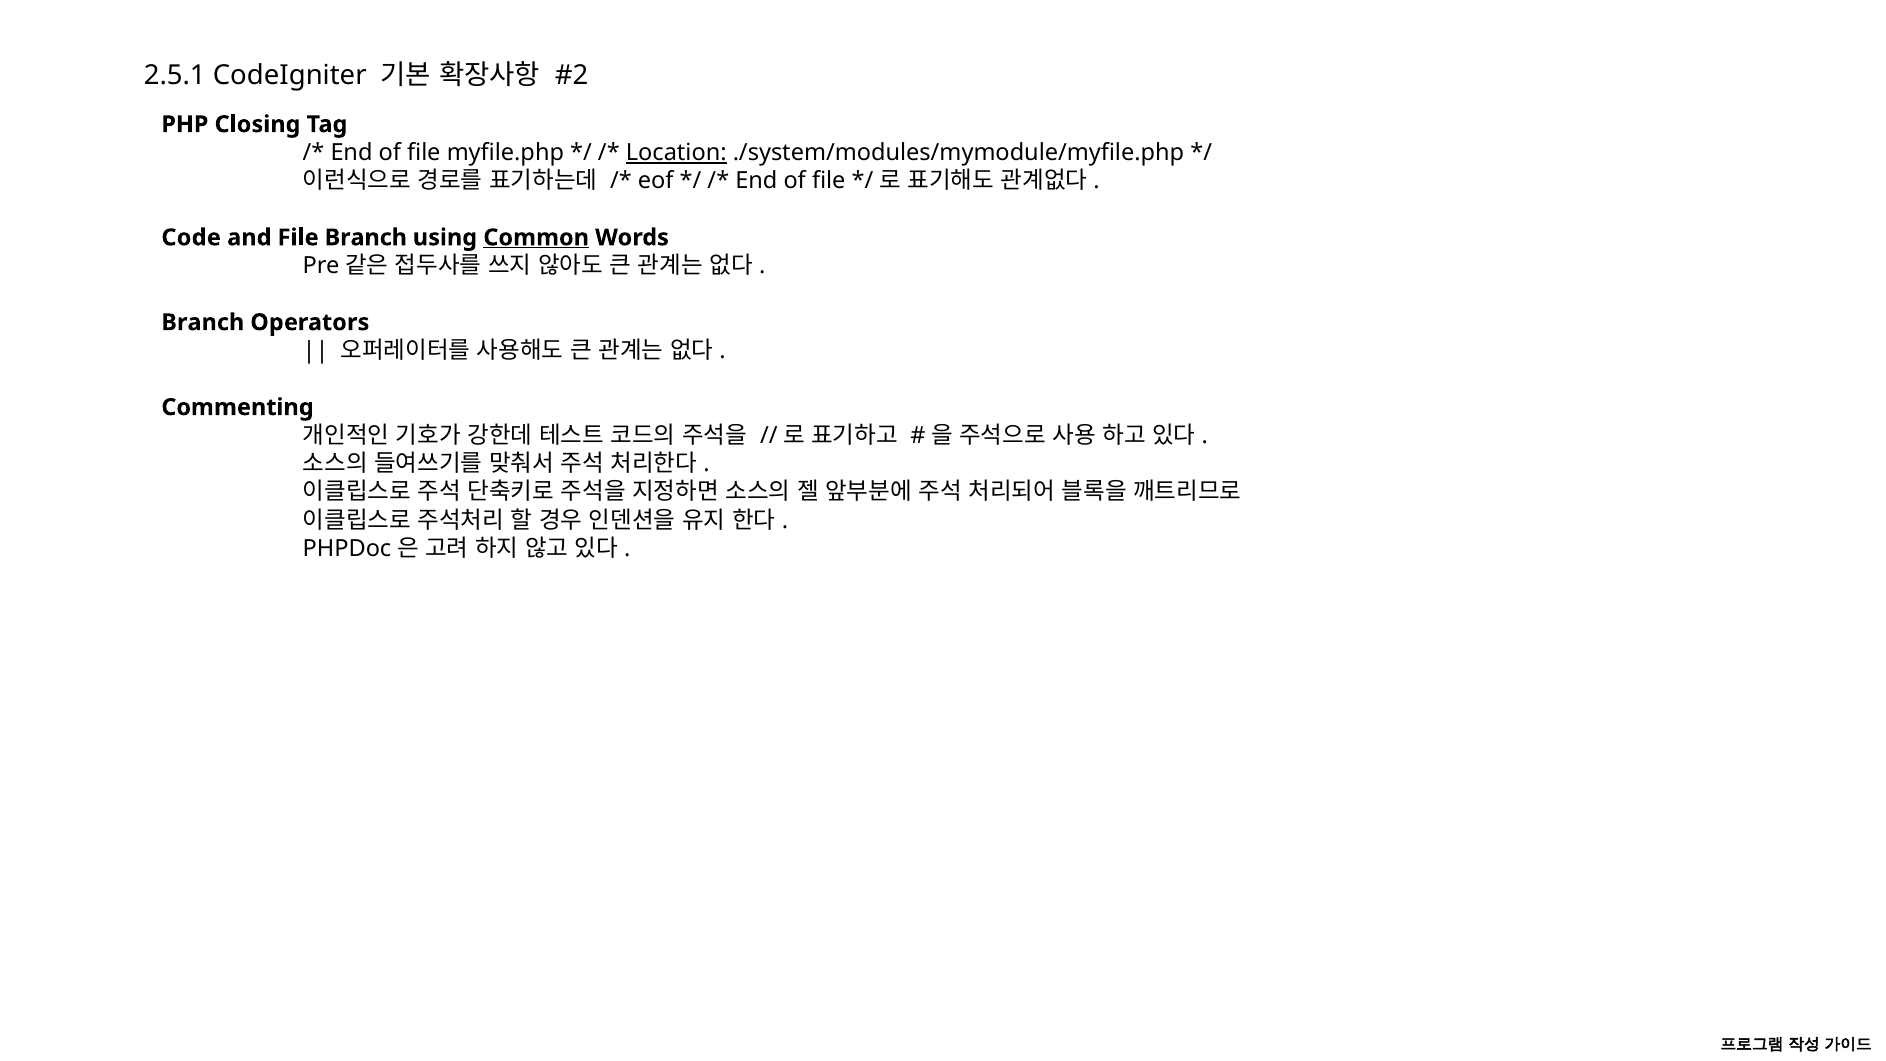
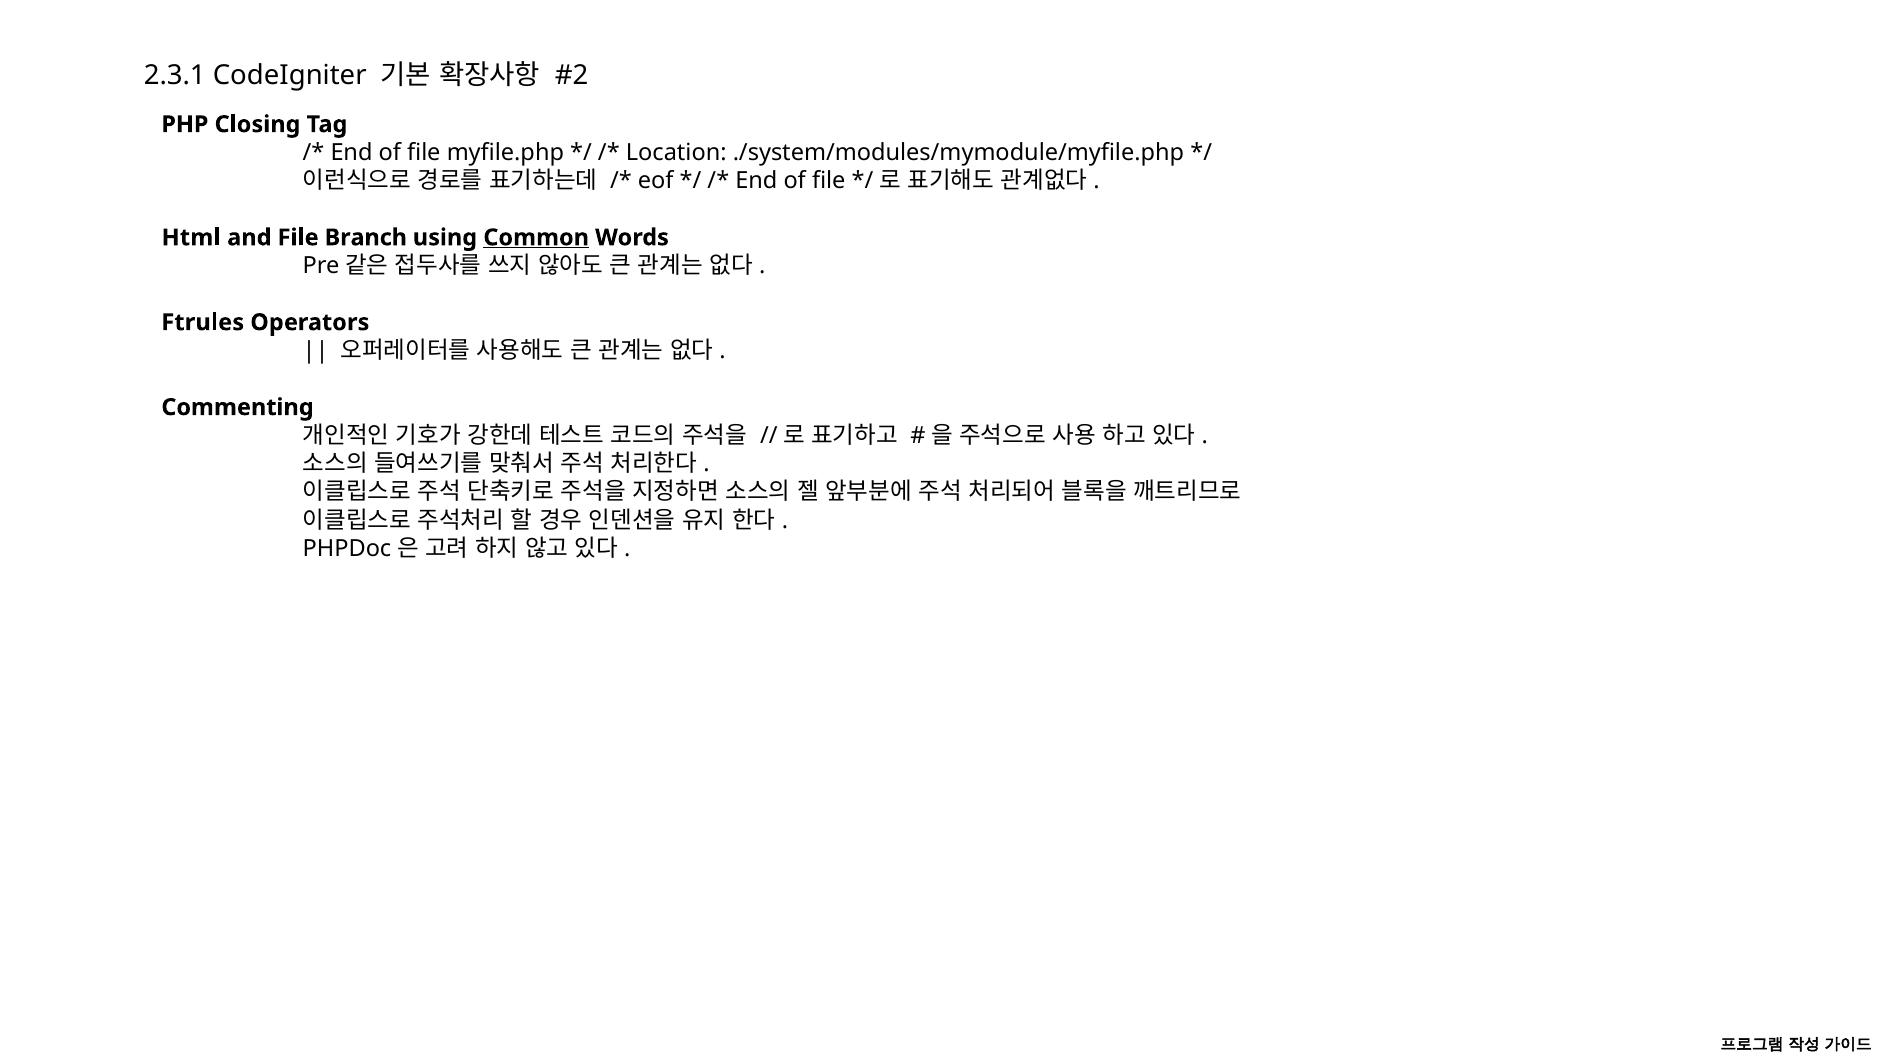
2.5.1: 2.5.1 -> 2.3.1
Location underline: present -> none
Code: Code -> Html
Branch at (203, 322): Branch -> Ftrules
